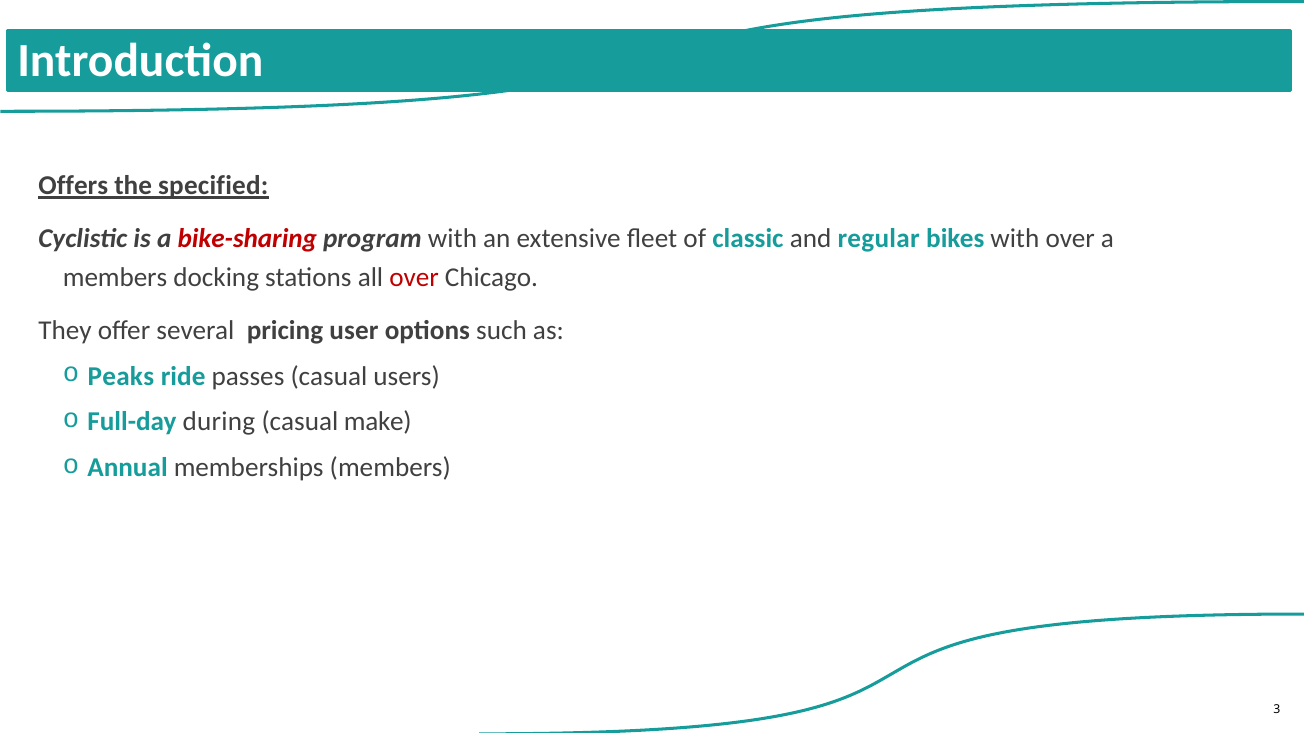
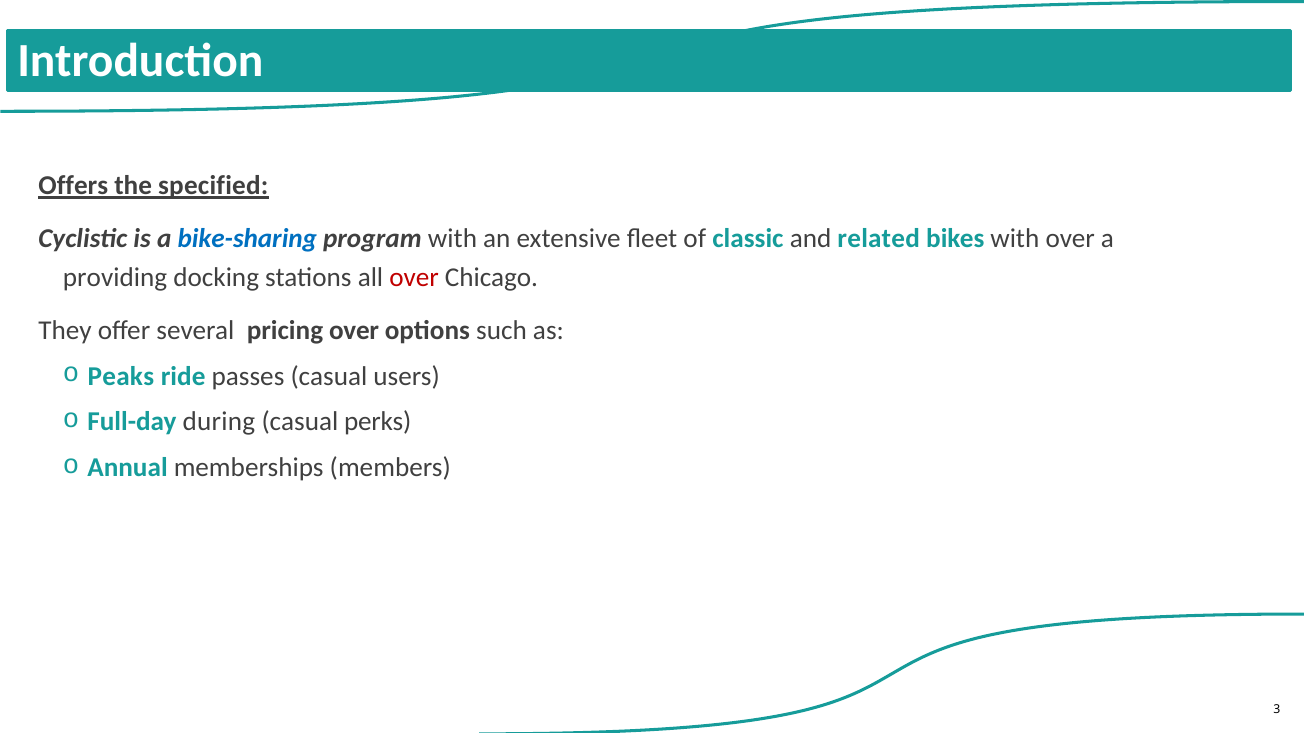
bike-sharing colour: red -> blue
regular: regular -> related
members at (115, 278): members -> providing
pricing user: user -> over
make: make -> perks
